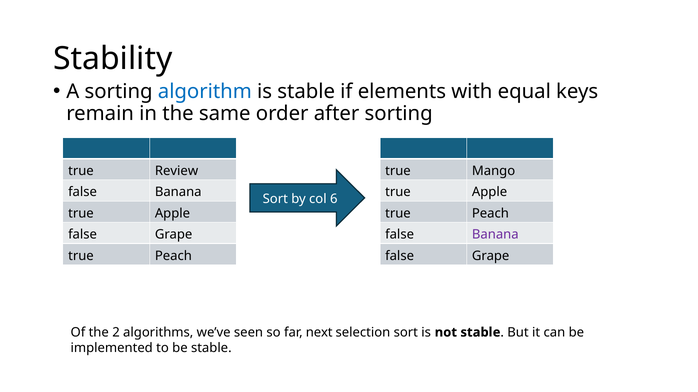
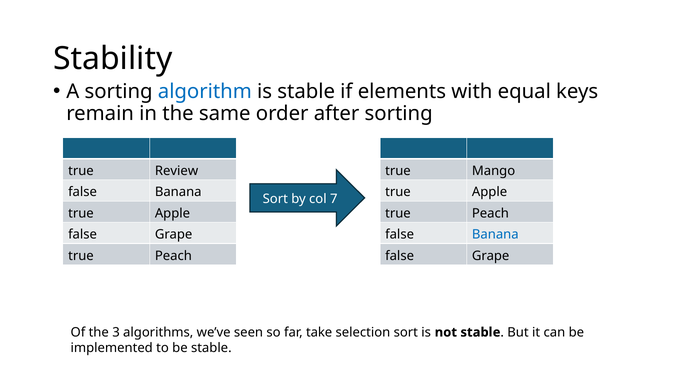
6: 6 -> 7
Banana at (495, 235) colour: purple -> blue
2: 2 -> 3
next: next -> take
